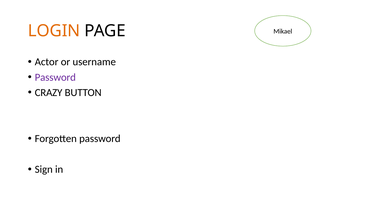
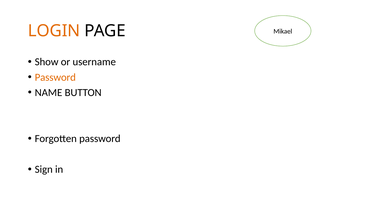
Actor: Actor -> Show
Password at (55, 77) colour: purple -> orange
CRAZY: CRAZY -> NAME
